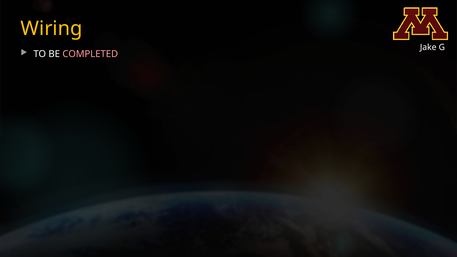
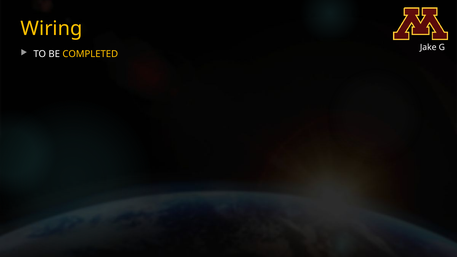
COMPLETED colour: pink -> yellow
